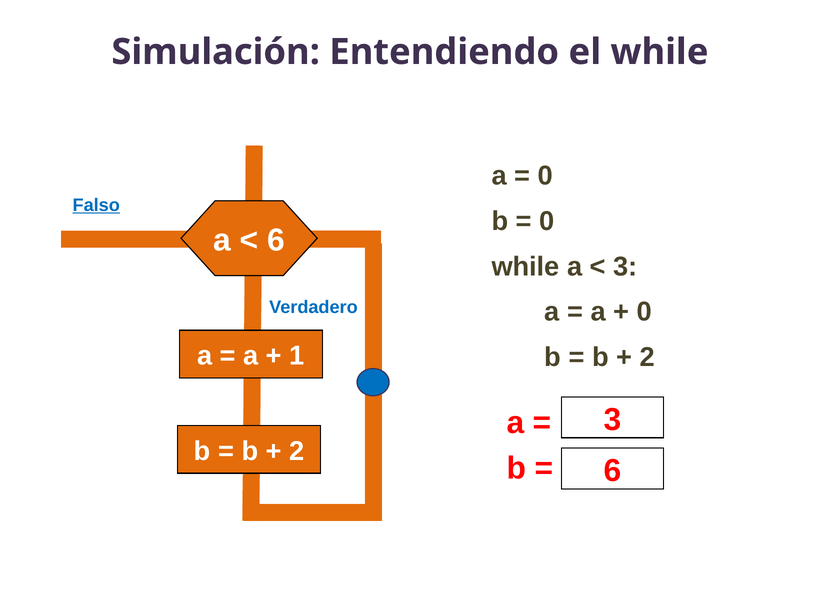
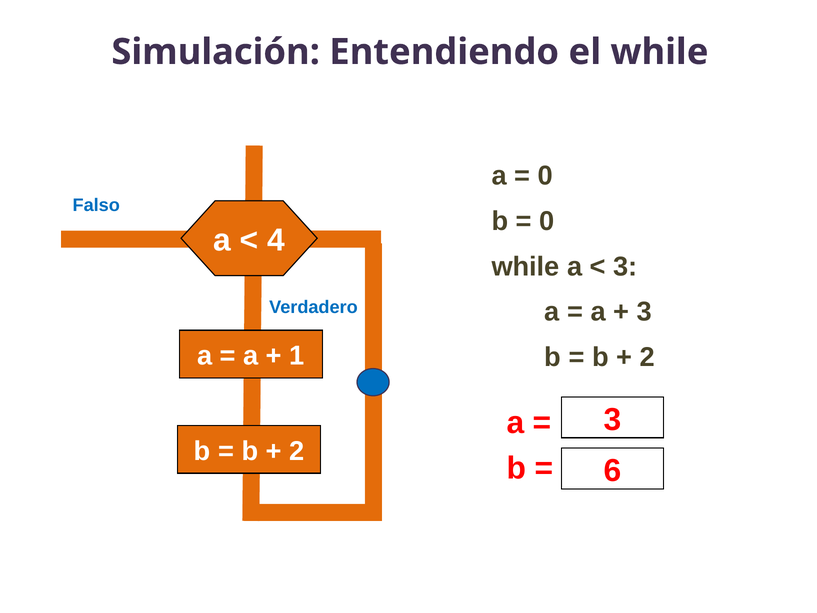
Falso underline: present -> none
6 at (276, 240): 6 -> 4
0 at (644, 312): 0 -> 3
